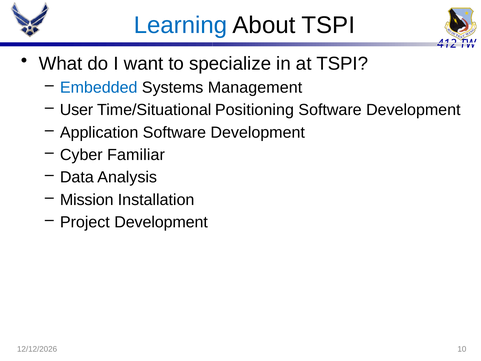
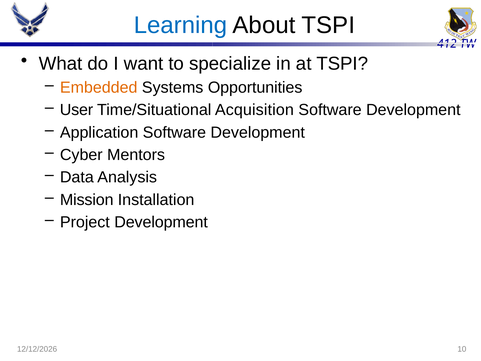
Embedded colour: blue -> orange
Management: Management -> Opportunities
Positioning: Positioning -> Acquisition
Familiar: Familiar -> Mentors
